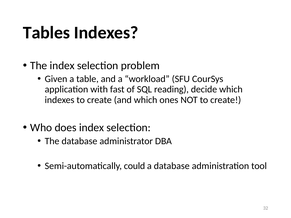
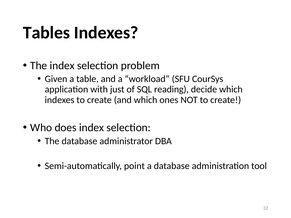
fast: fast -> just
could: could -> point
